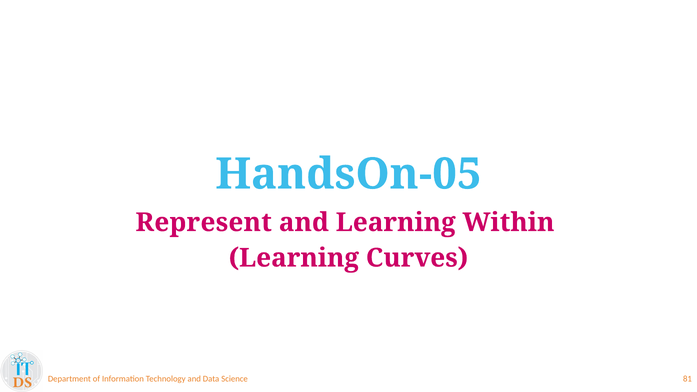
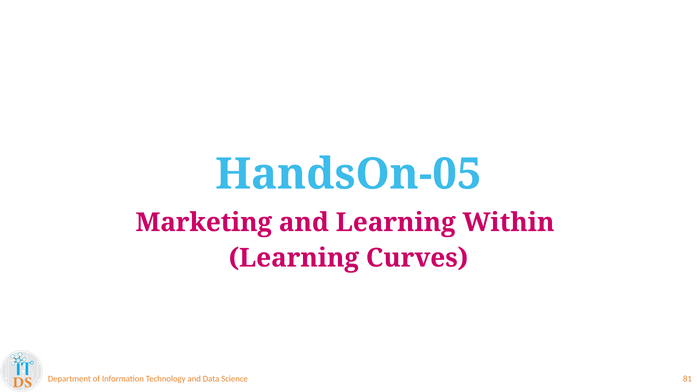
Represent: Represent -> Marketing
